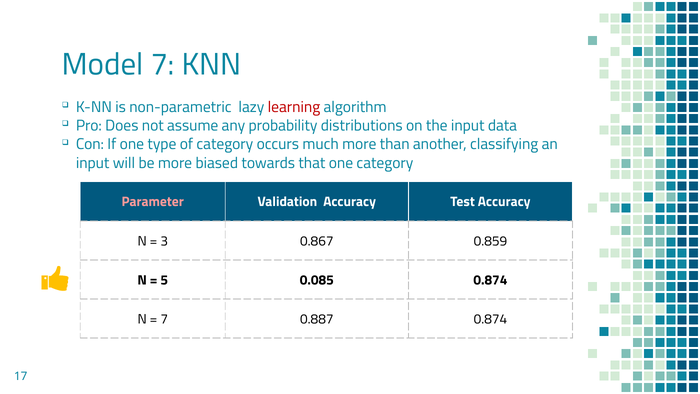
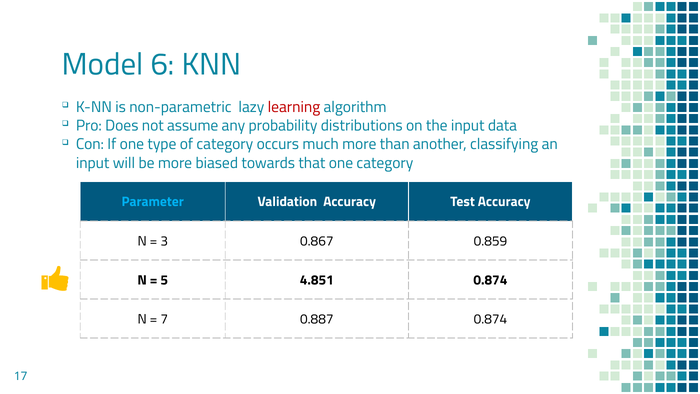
Model 7: 7 -> 6
Parameter colour: pink -> light blue
0.085: 0.085 -> 4.851
